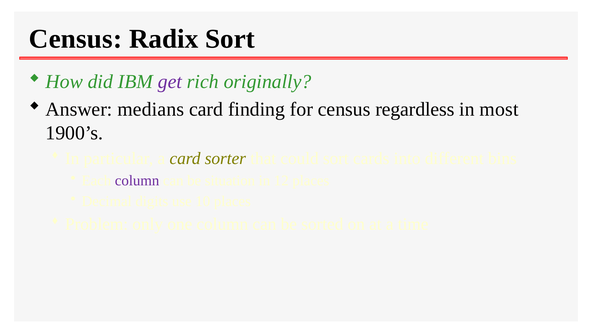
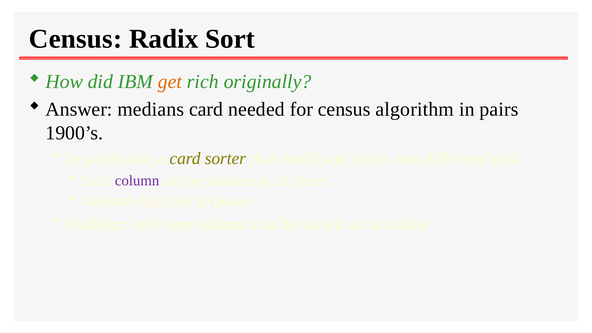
get colour: purple -> orange
finding: finding -> needed
regardless: regardless -> algorithm
most: most -> pairs
